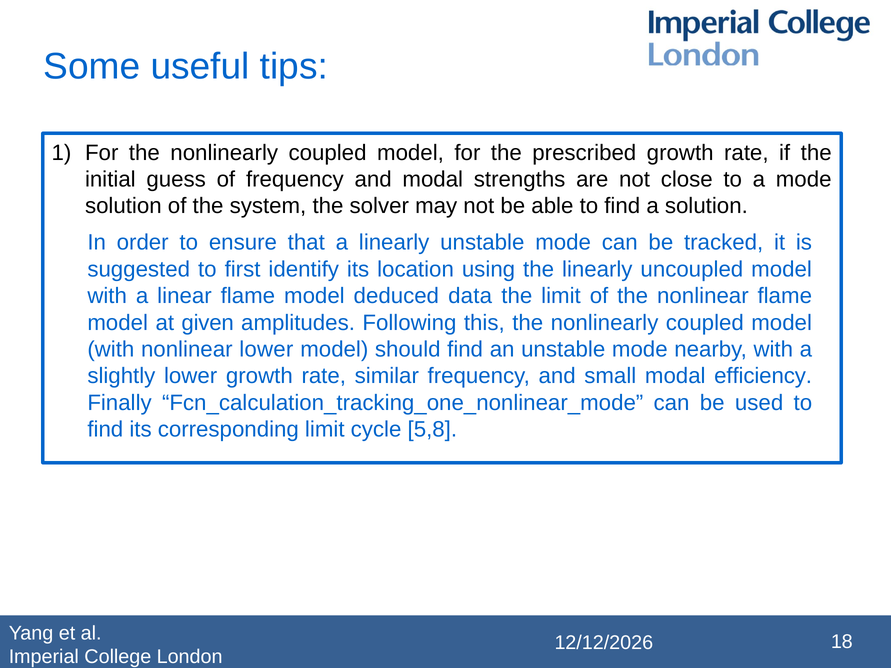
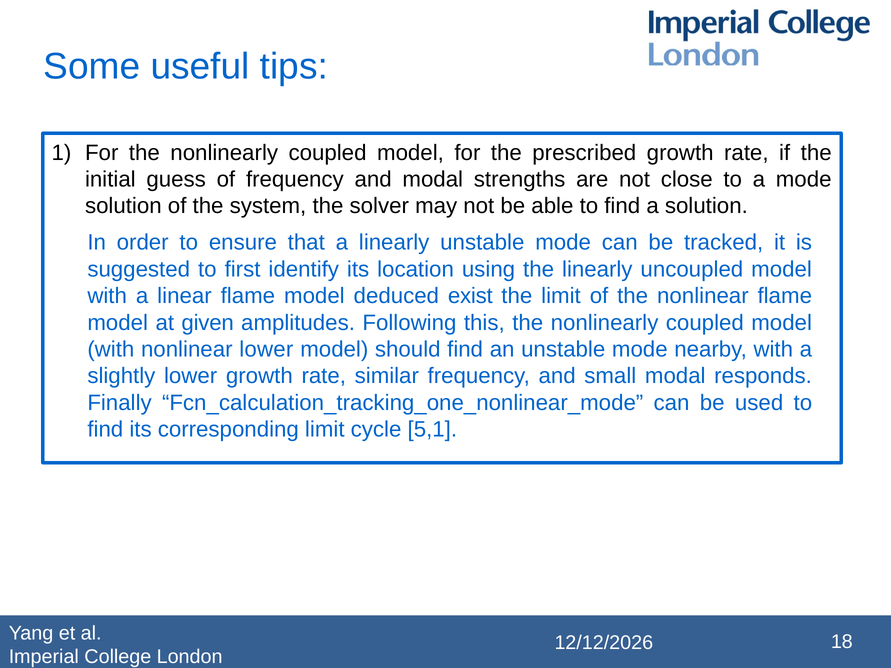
data: data -> exist
efficiency: efficiency -> responds
5,8: 5,8 -> 5,1
